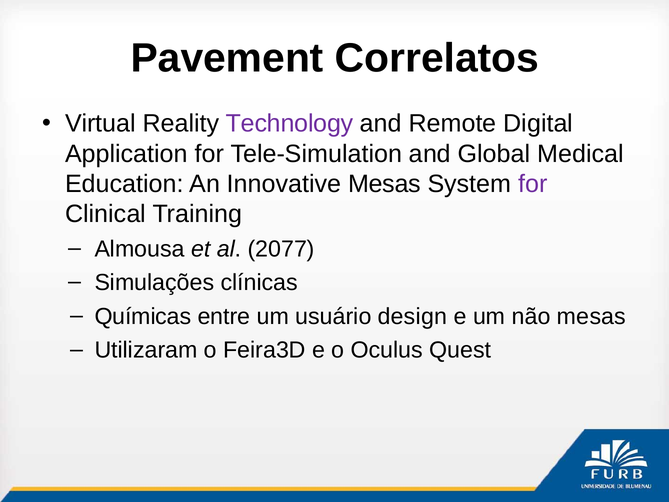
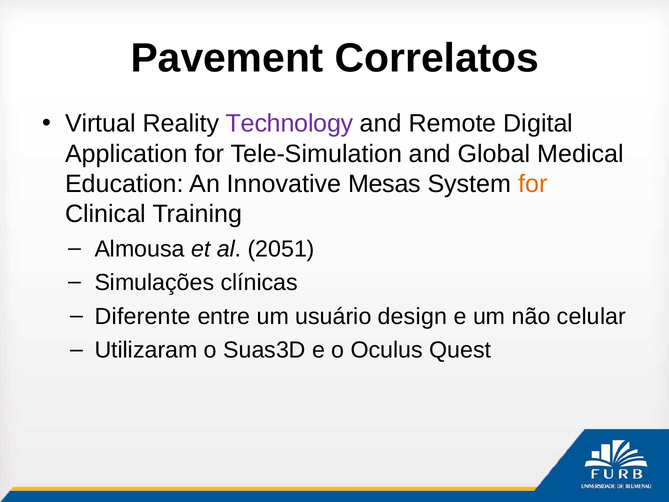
for at (533, 184) colour: purple -> orange
2077: 2077 -> 2051
Químicas: Químicas -> Diferente
não mesas: mesas -> celular
Feira3D: Feira3D -> Suas3D
